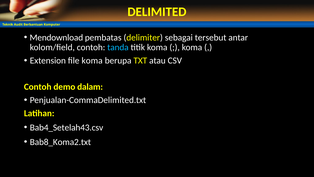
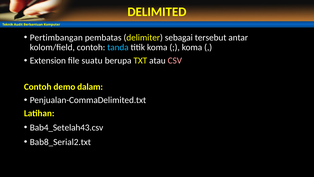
Mendownload: Mendownload -> Pertimbangan
file koma: koma -> suatu
CSV colour: white -> pink
Bab8_Koma2.txt: Bab8_Koma2.txt -> Bab8_Serial2.txt
